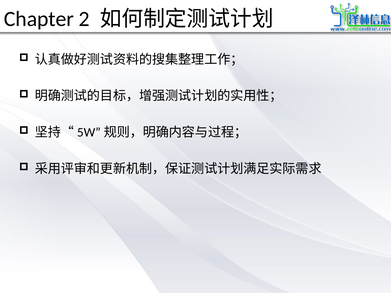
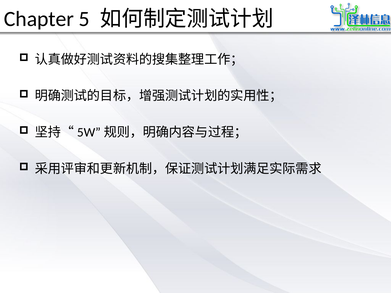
2: 2 -> 5
